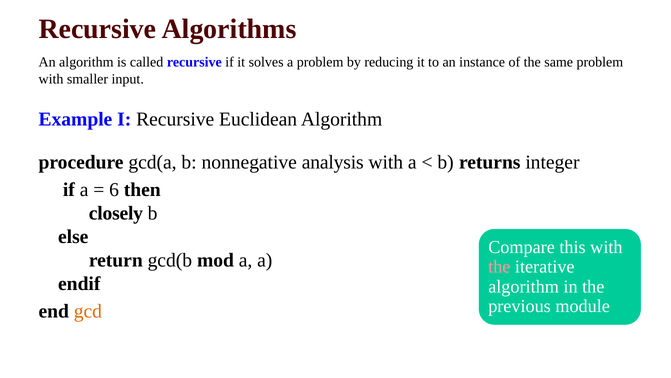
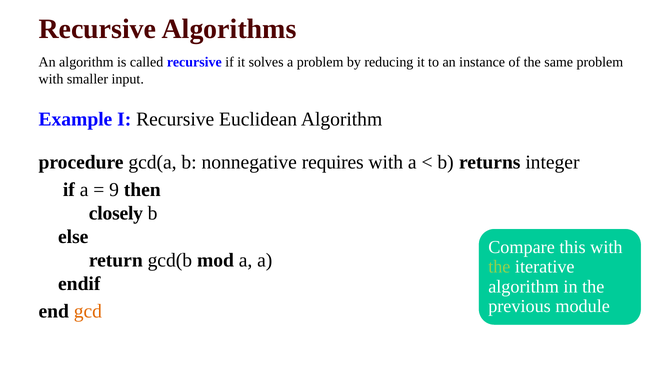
analysis: analysis -> requires
6: 6 -> 9
the at (499, 267) colour: pink -> light green
